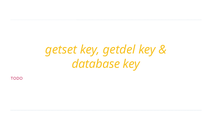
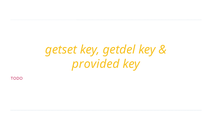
database: database -> provided
